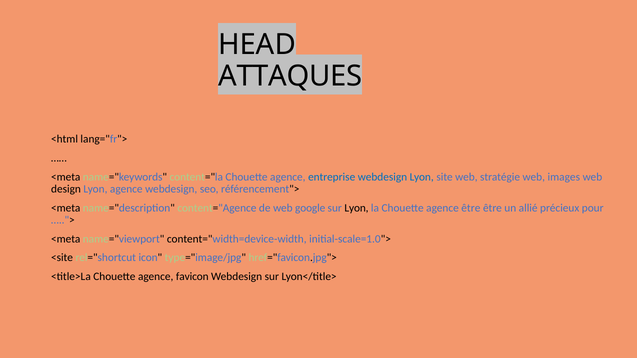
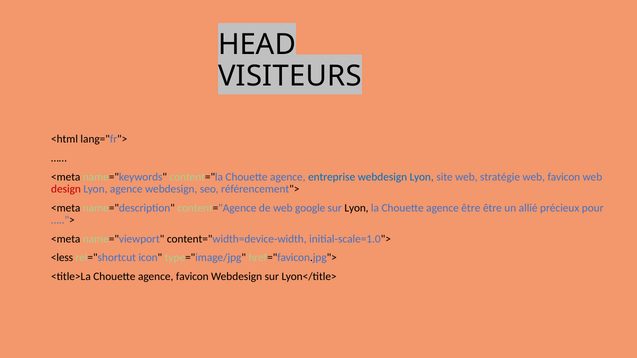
ATTAQUES: ATTAQUES -> VISITEURS
web images: images -> favicon
design colour: black -> red
<site: <site -> <less
